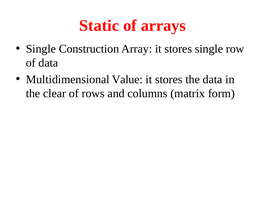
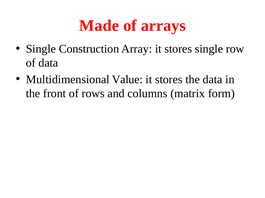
Static: Static -> Made
clear: clear -> front
